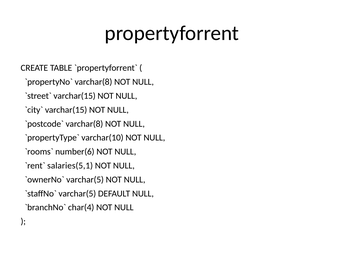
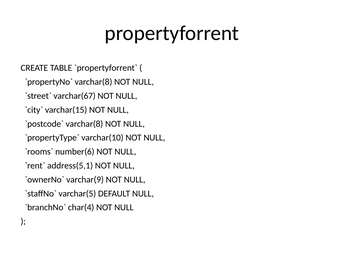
varchar(15 at (75, 96): varchar(15 -> varchar(67
salaries(5,1: salaries(5,1 -> address(5,1
varchar(5 at (85, 180): varchar(5 -> varchar(9
